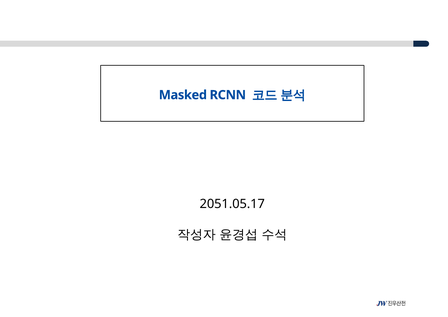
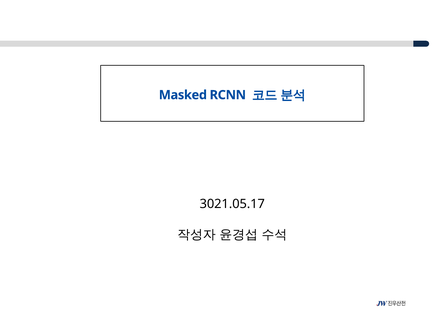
2051.05.17: 2051.05.17 -> 3021.05.17
